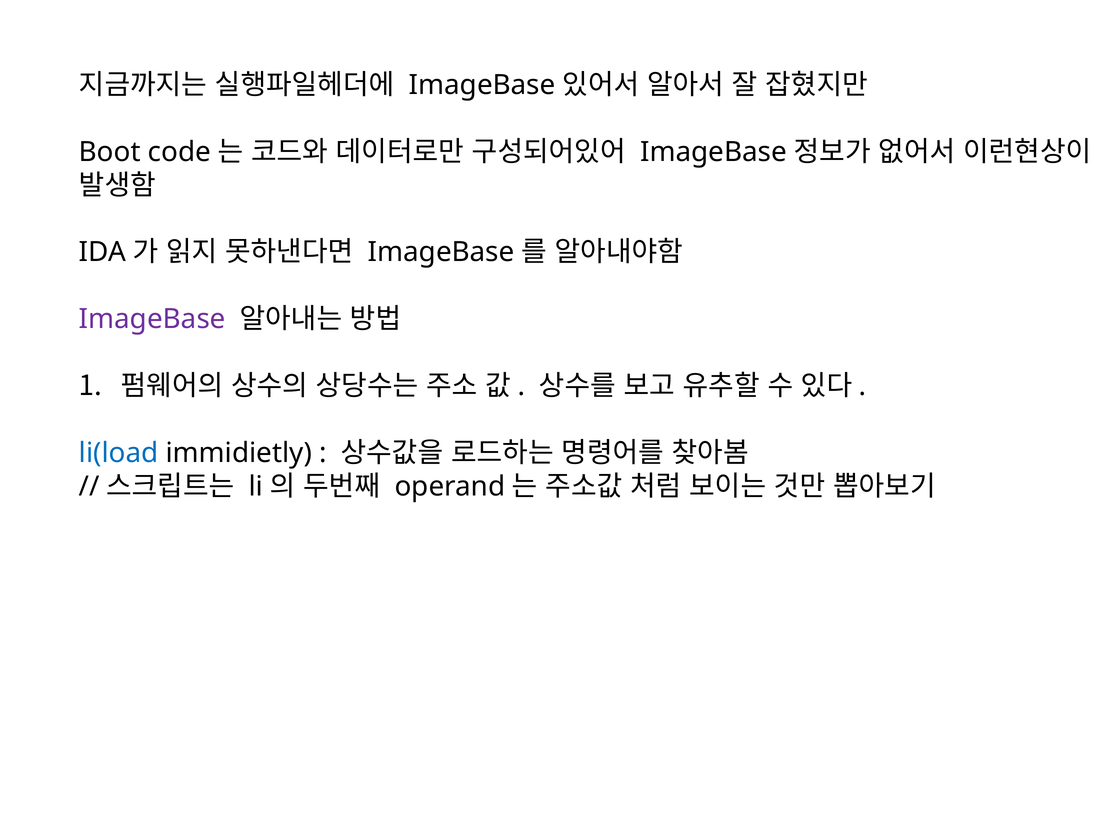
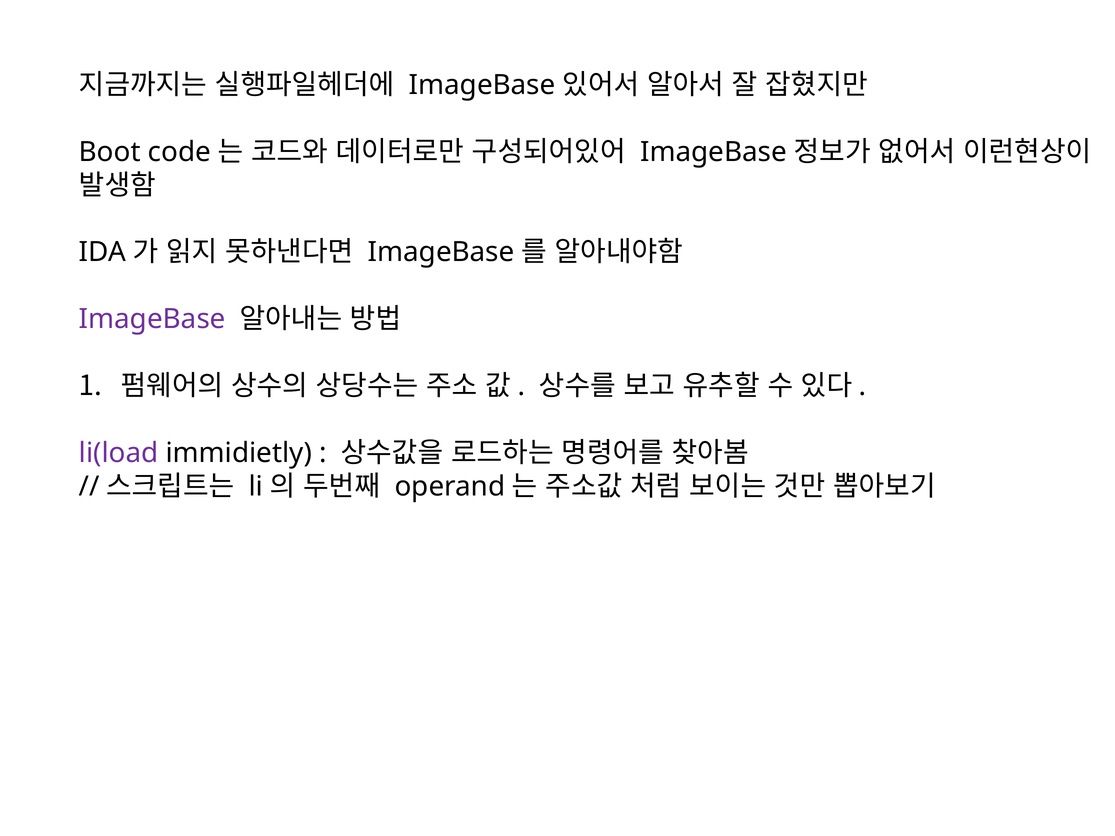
li(load colour: blue -> purple
